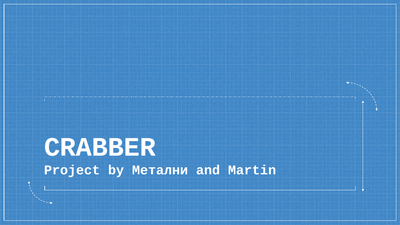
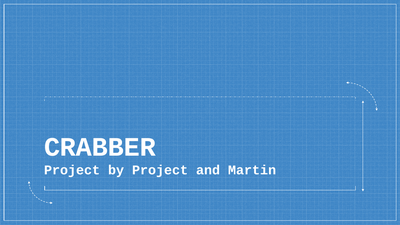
by Метални: Метални -> Project
